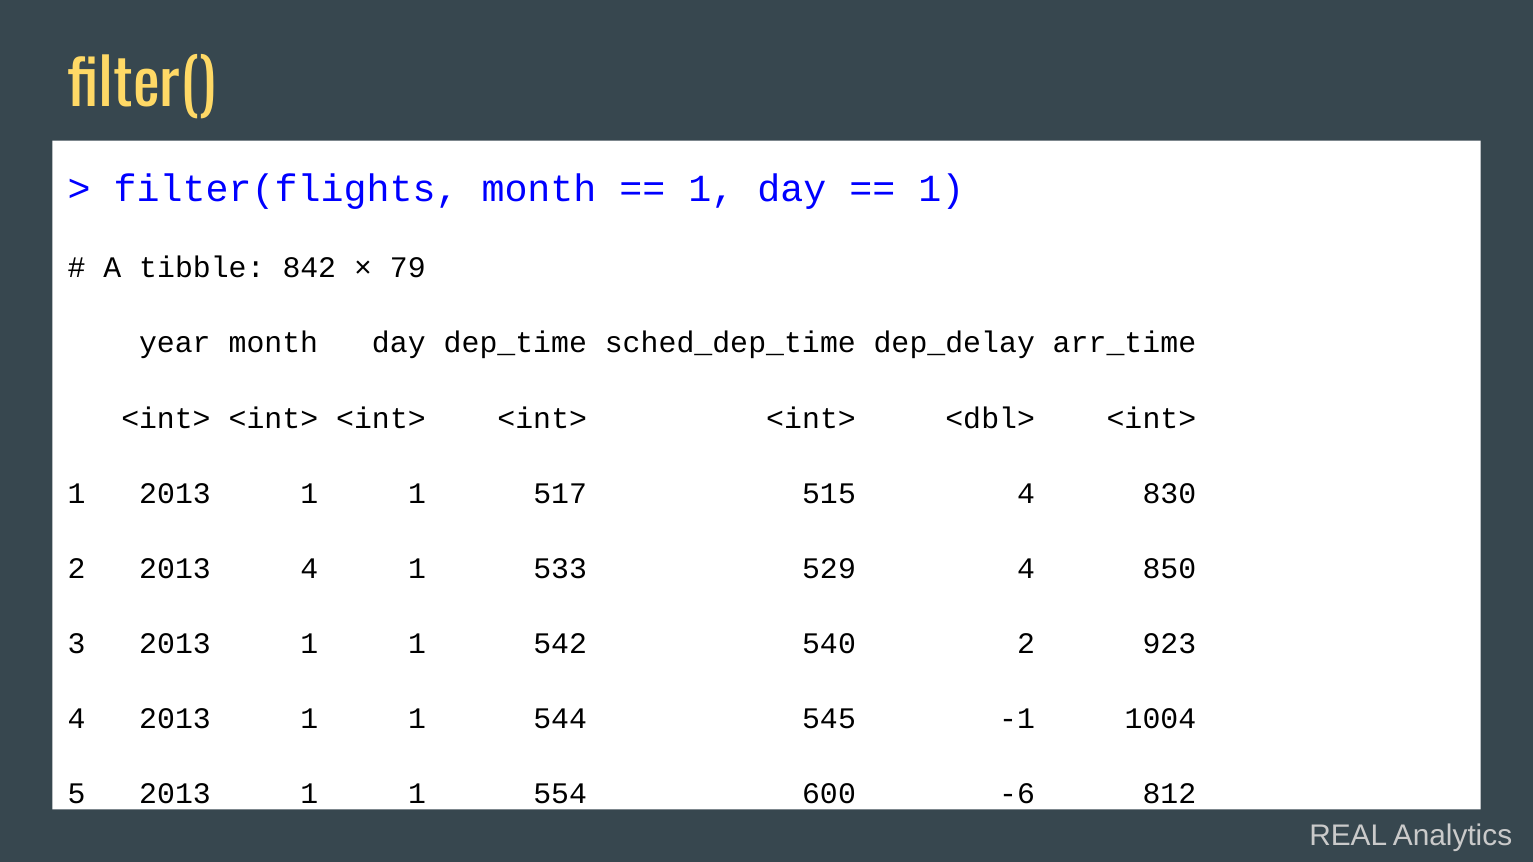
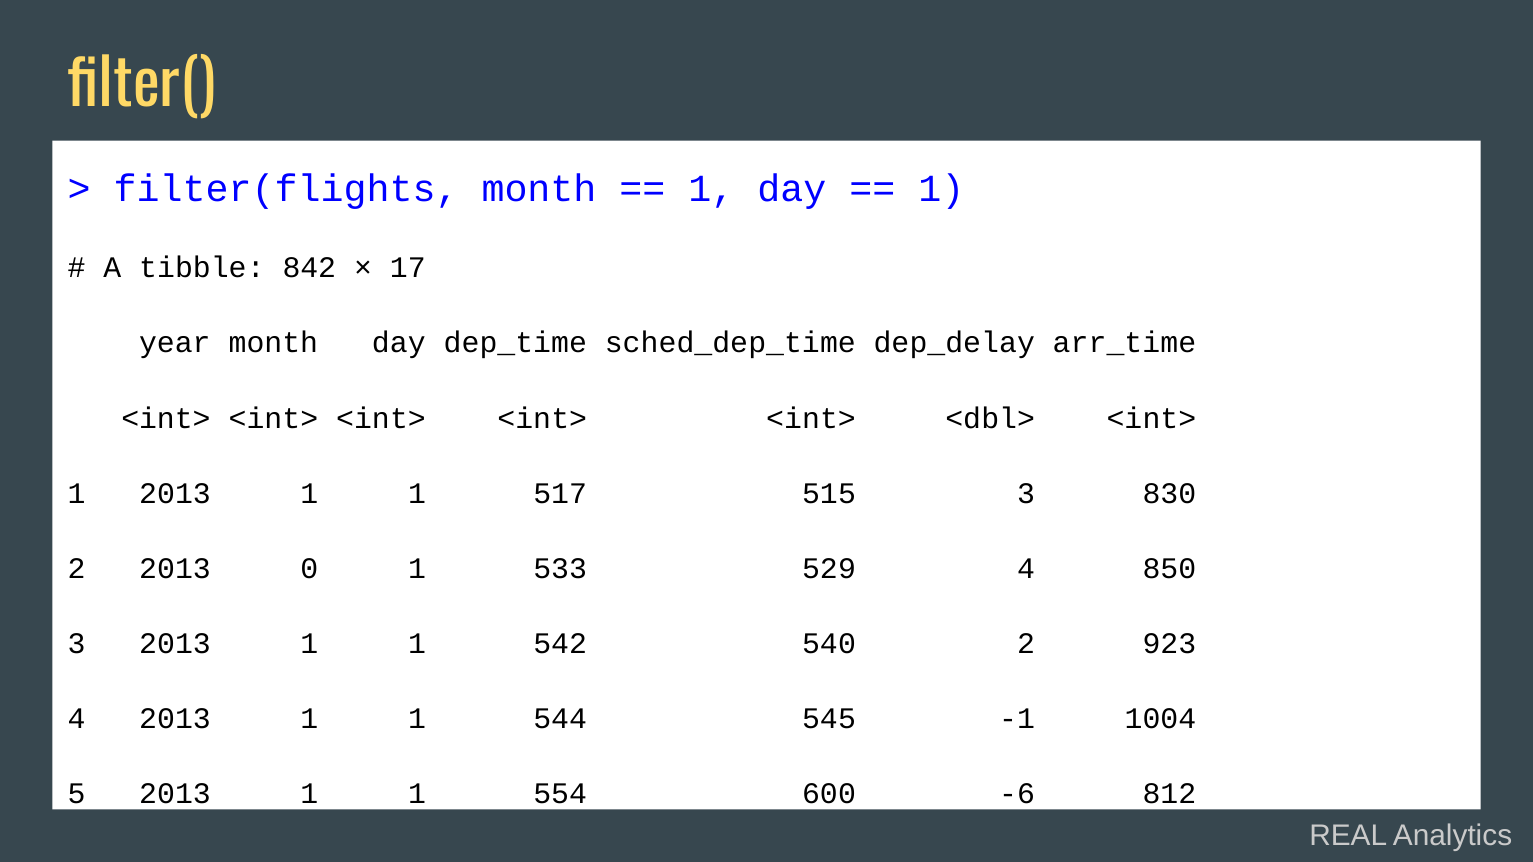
79: 79 -> 17
515 4: 4 -> 3
2013 4: 4 -> 0
